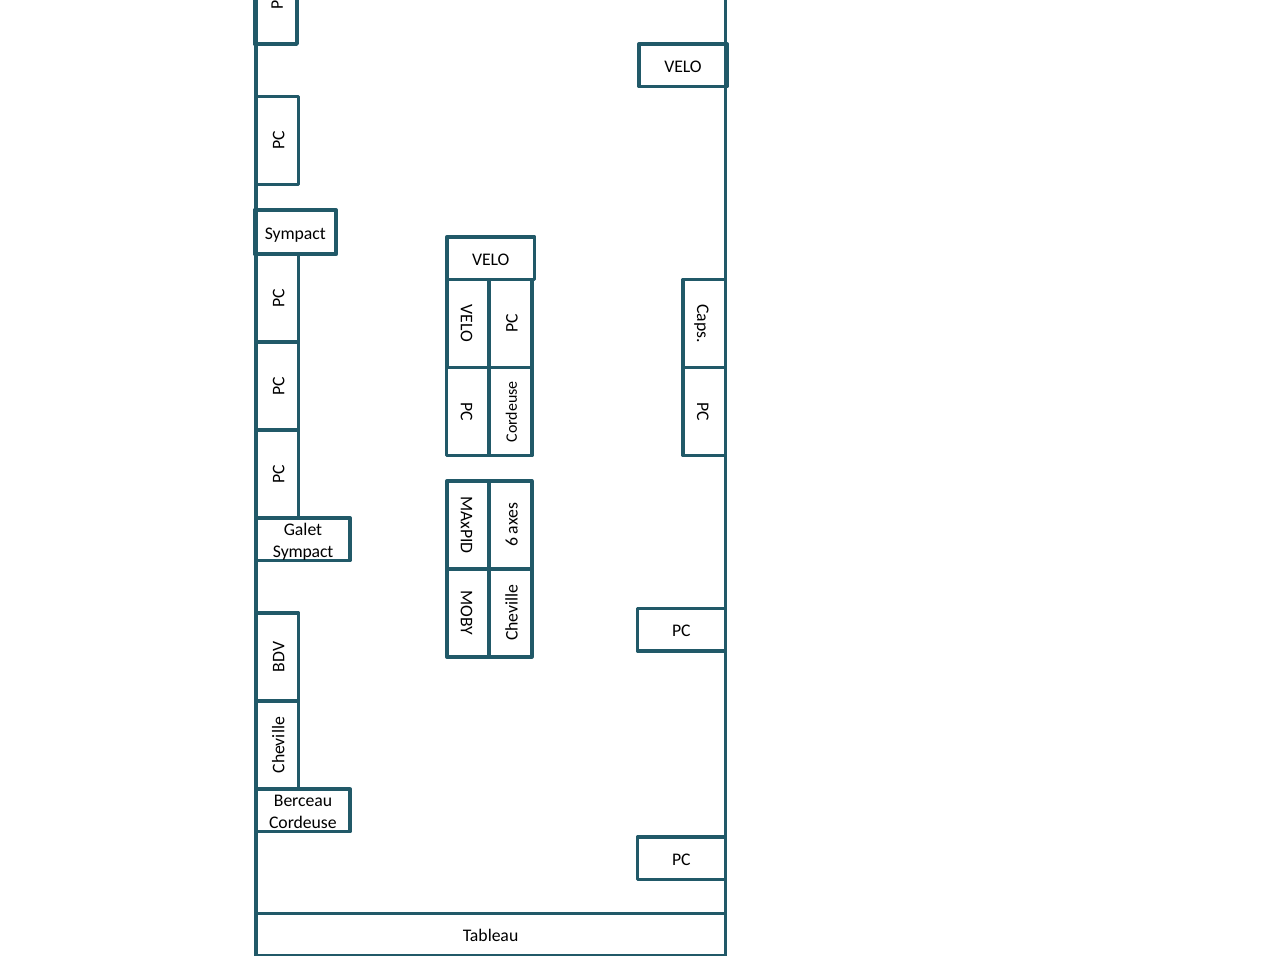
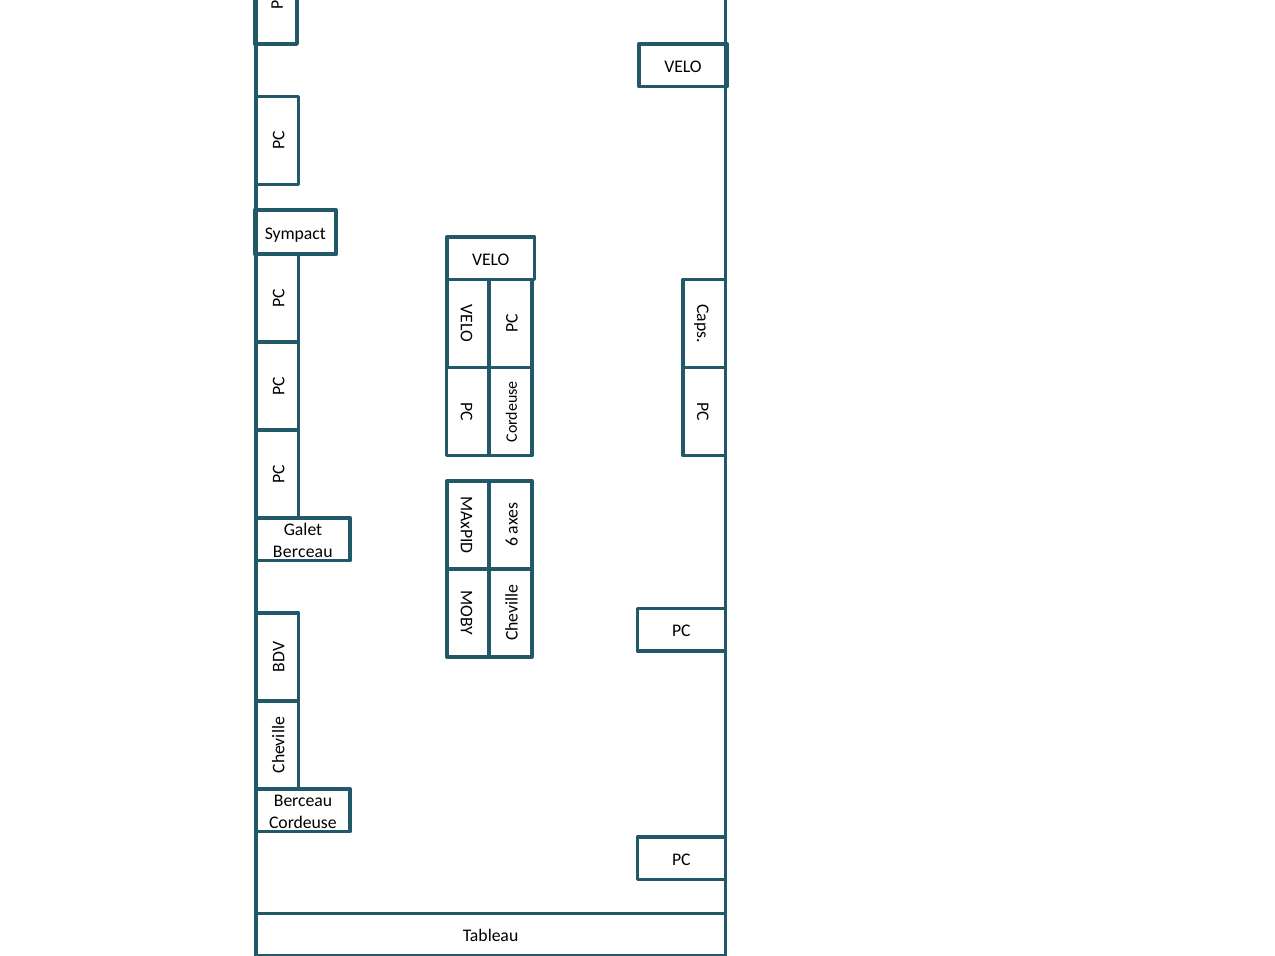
Sympact at (303, 551): Sympact -> Berceau
